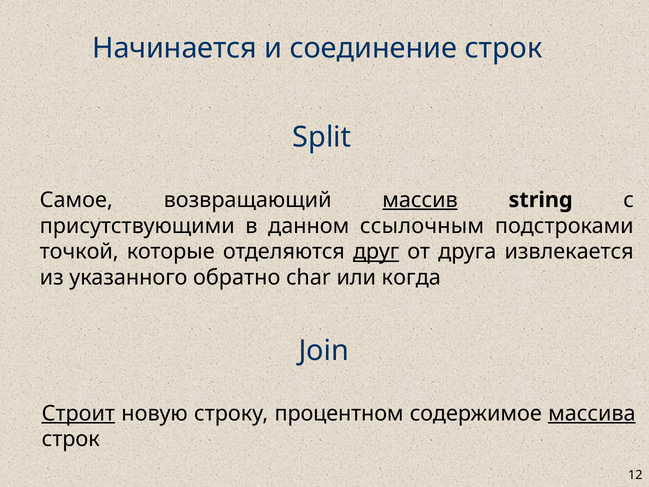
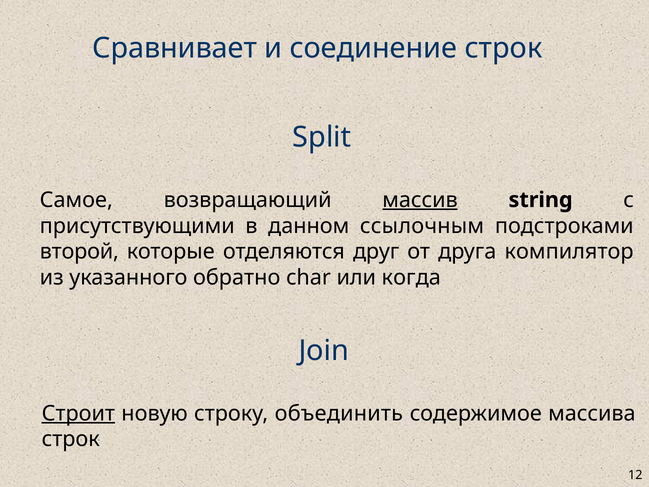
Начинается: Начинается -> Сравнивает
точкой: точкой -> второй
друг underline: present -> none
извлекается: извлекается -> компилятор
процентном: процентном -> объединить
массива underline: present -> none
